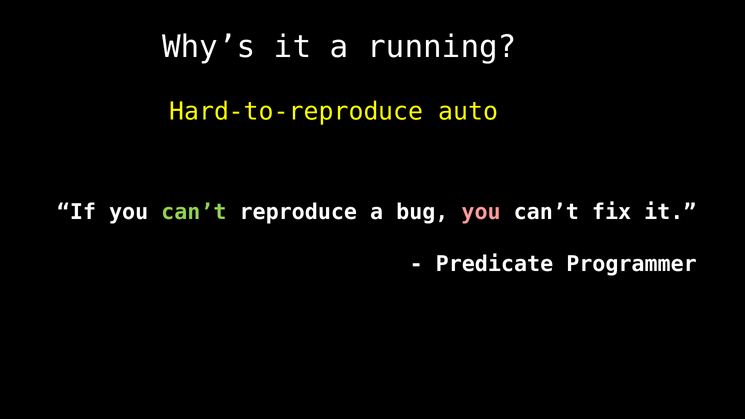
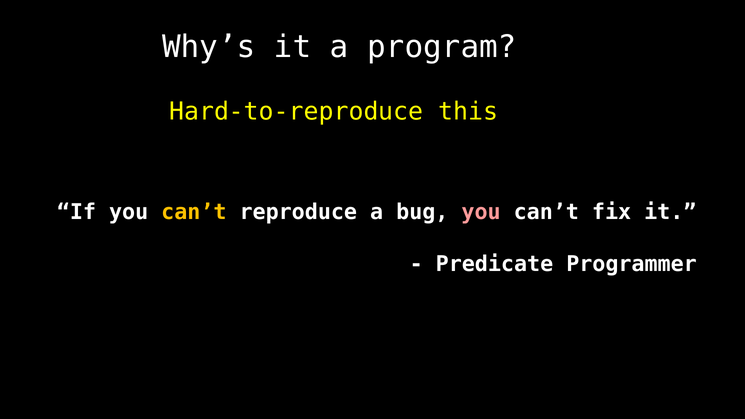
running: running -> program
auto: auto -> this
can’t at (194, 212) colour: light green -> yellow
